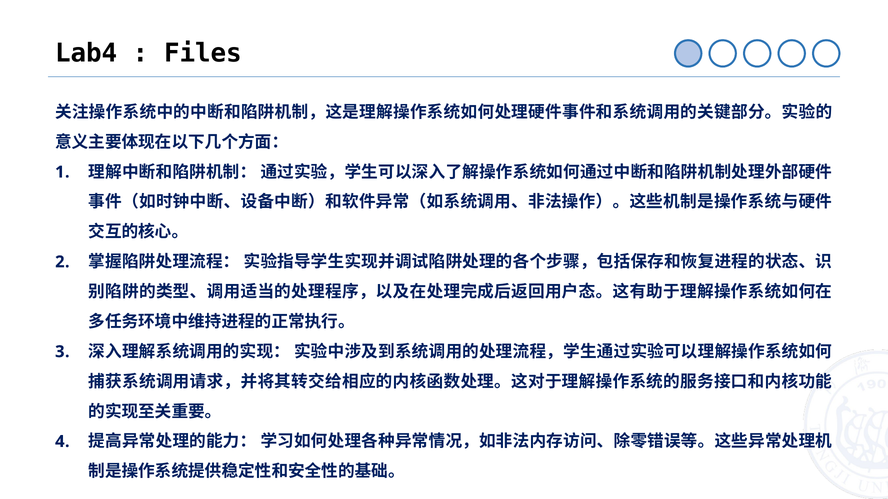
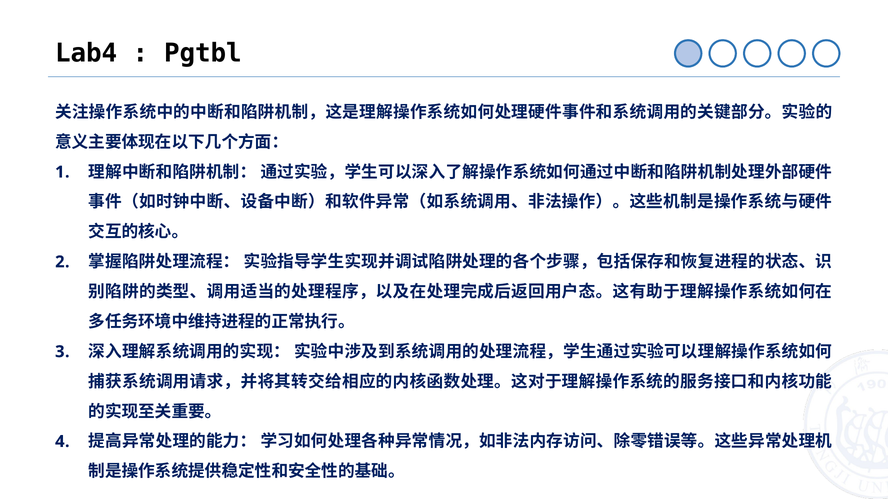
Files: Files -> Pgtbl
